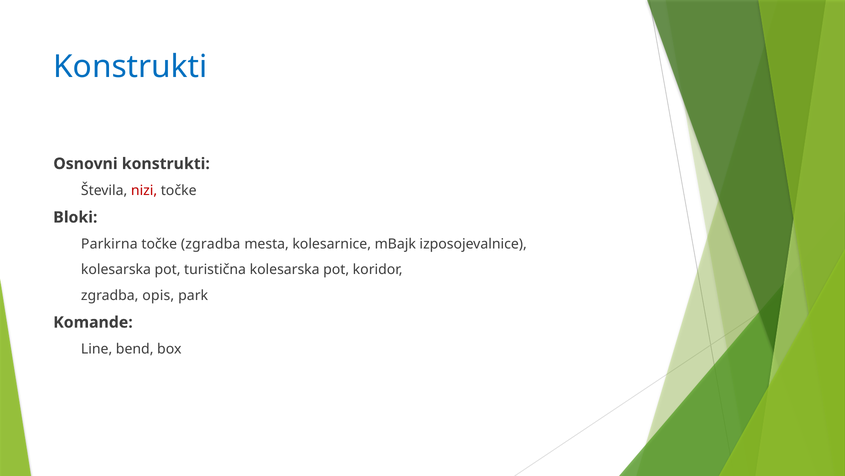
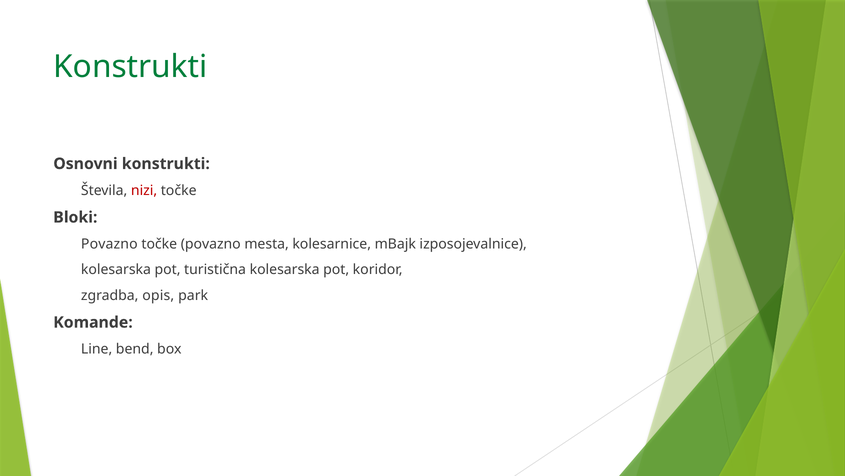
Konstrukti at (130, 67) colour: blue -> green
Parkirna at (109, 244): Parkirna -> Povazno
točke zgradba: zgradba -> povazno
